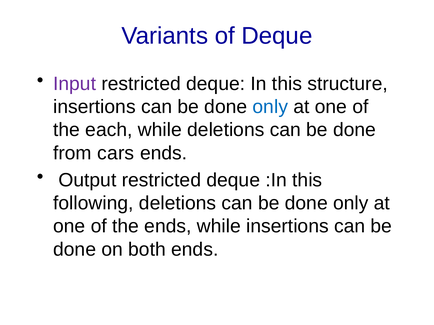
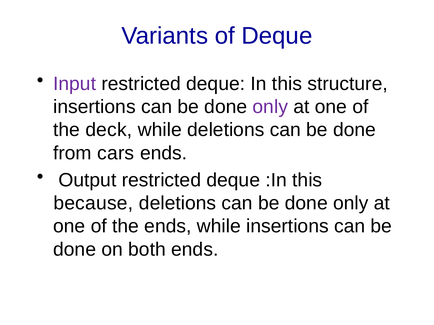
only at (270, 107) colour: blue -> purple
each: each -> deck
following: following -> because
